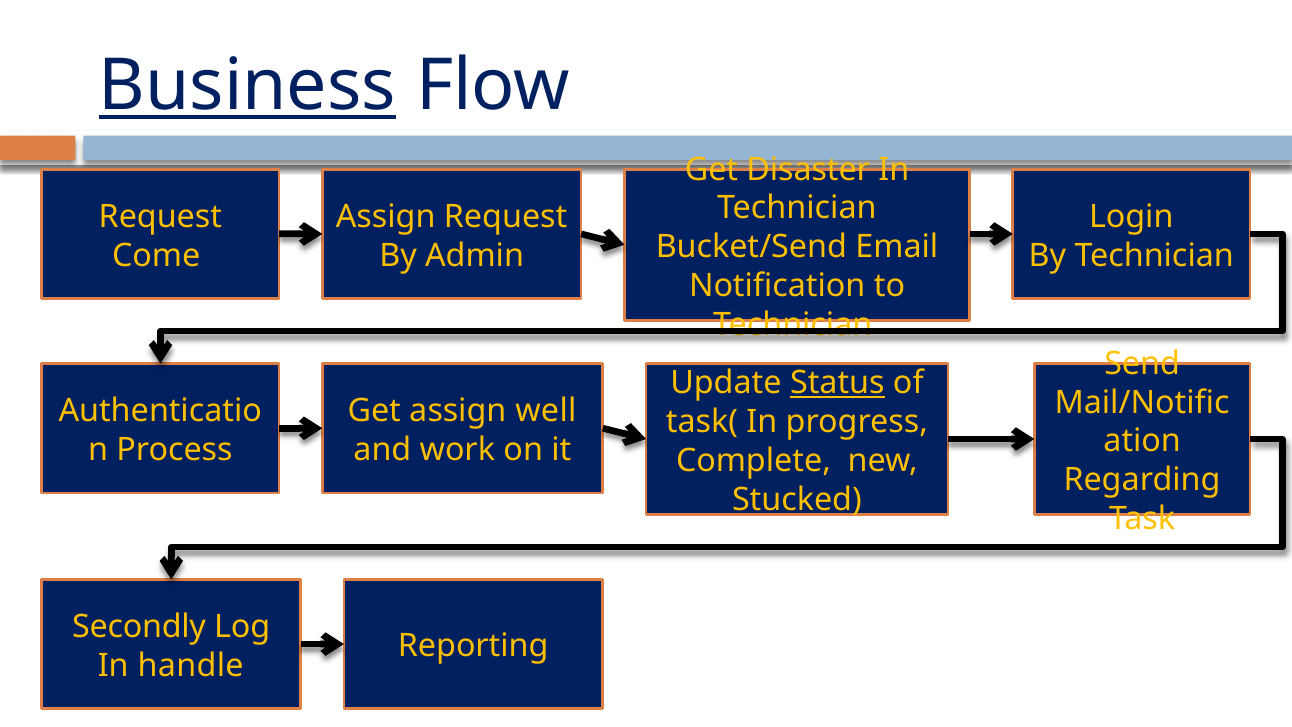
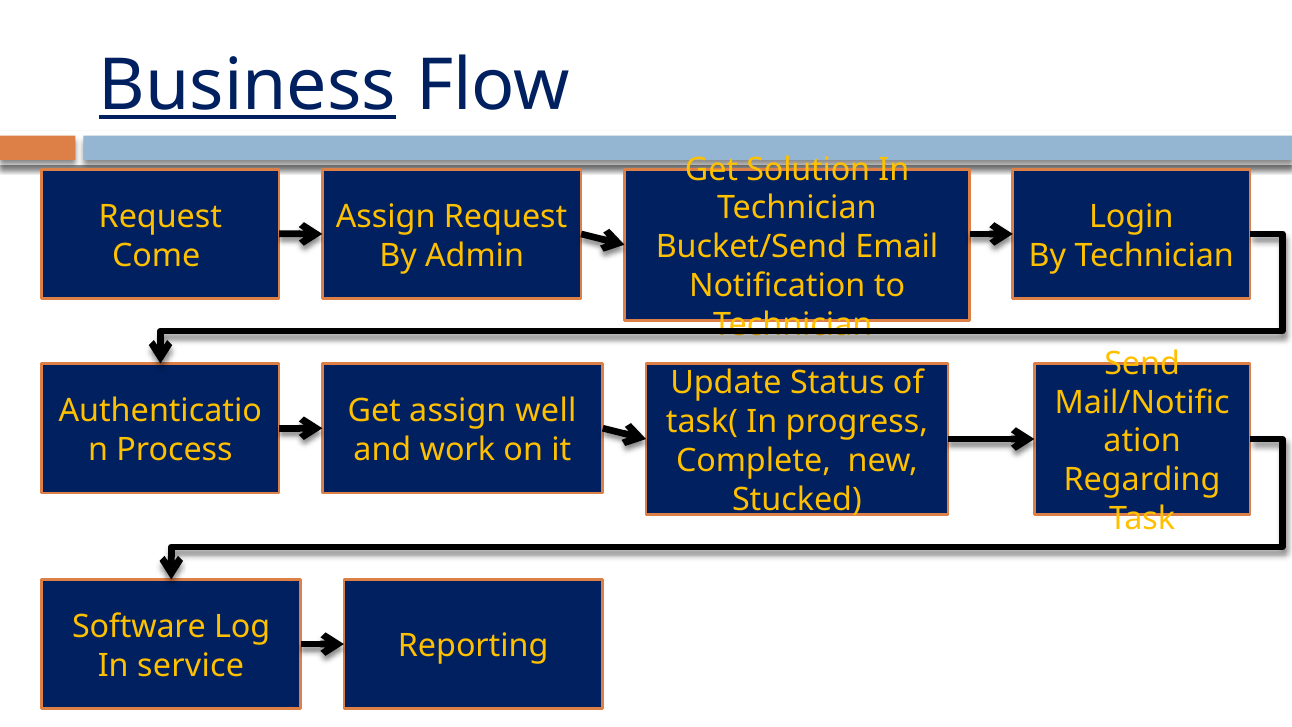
Disaster: Disaster -> Solution
Status underline: present -> none
Secondly: Secondly -> Software
handle: handle -> service
